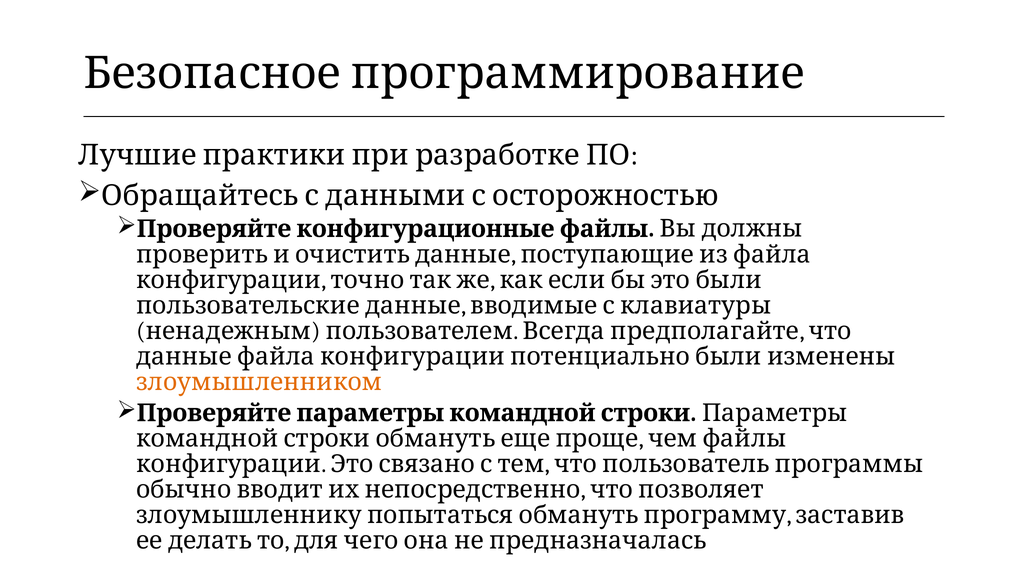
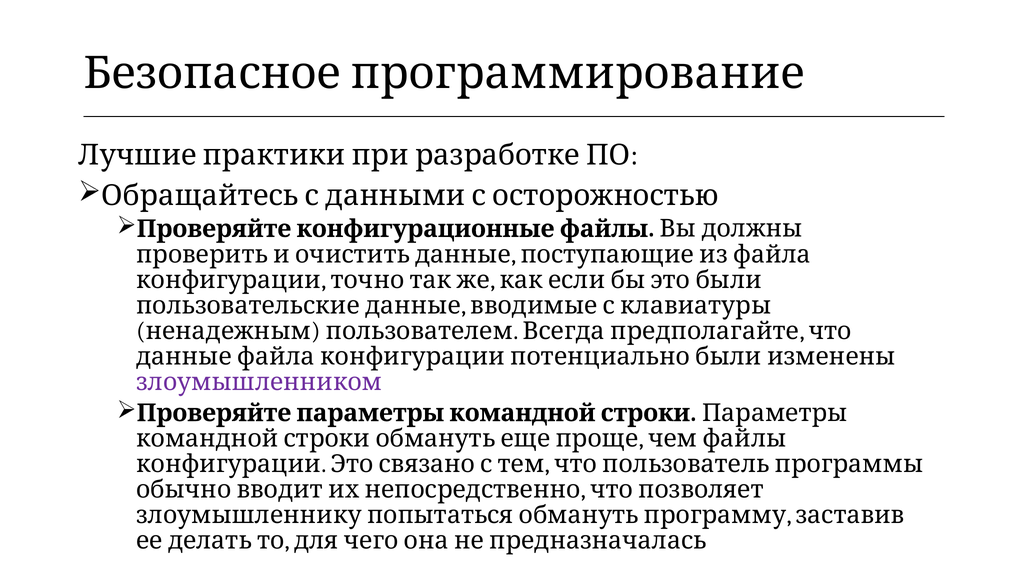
злоумышленником colour: orange -> purple
